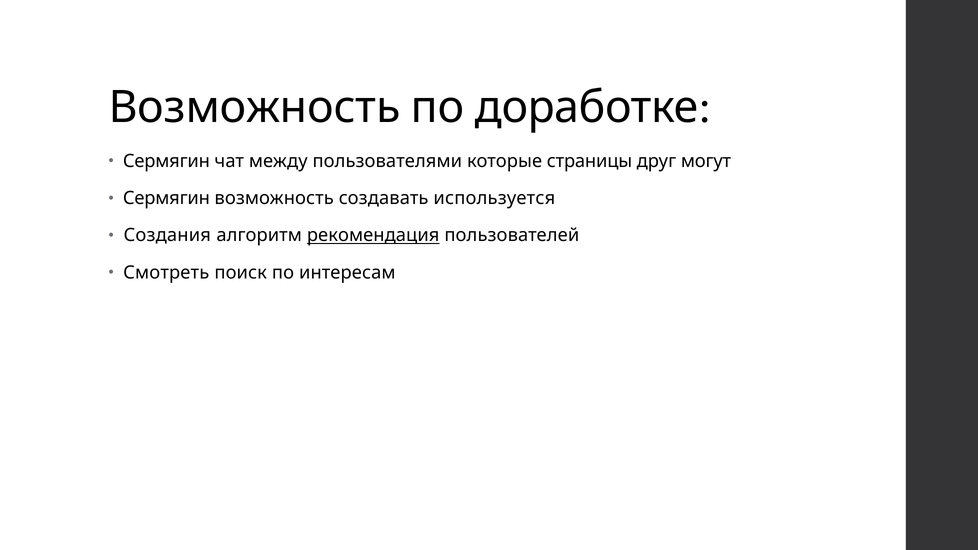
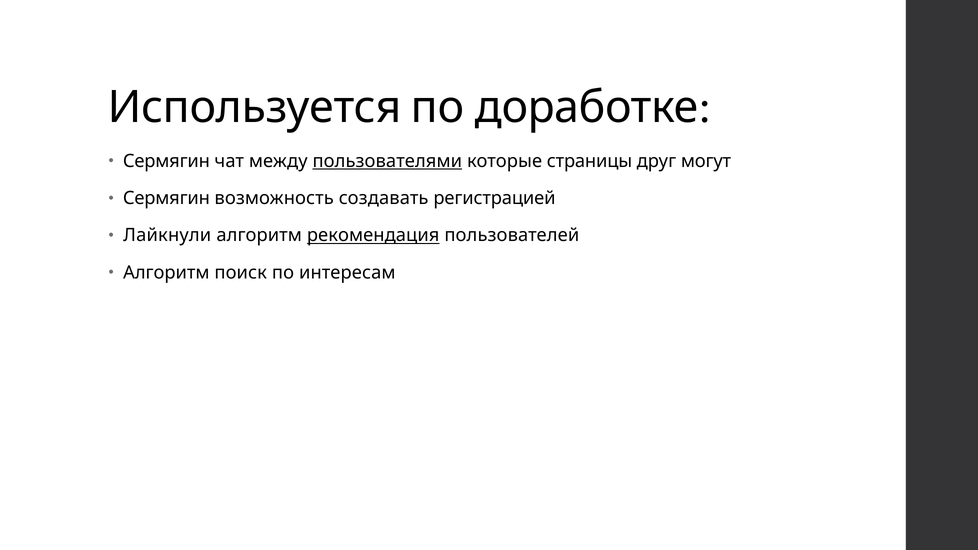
Возможность at (255, 108): Возможность -> Используется
пользователями underline: none -> present
используется: используется -> регистрацией
Создания: Создания -> Лайкнули
Смотреть at (166, 273): Смотреть -> Алгоритм
